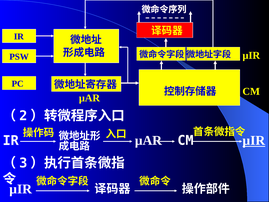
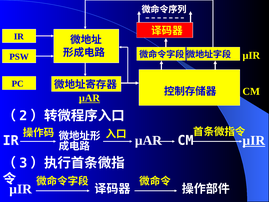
µAR at (89, 98) underline: none -> present
